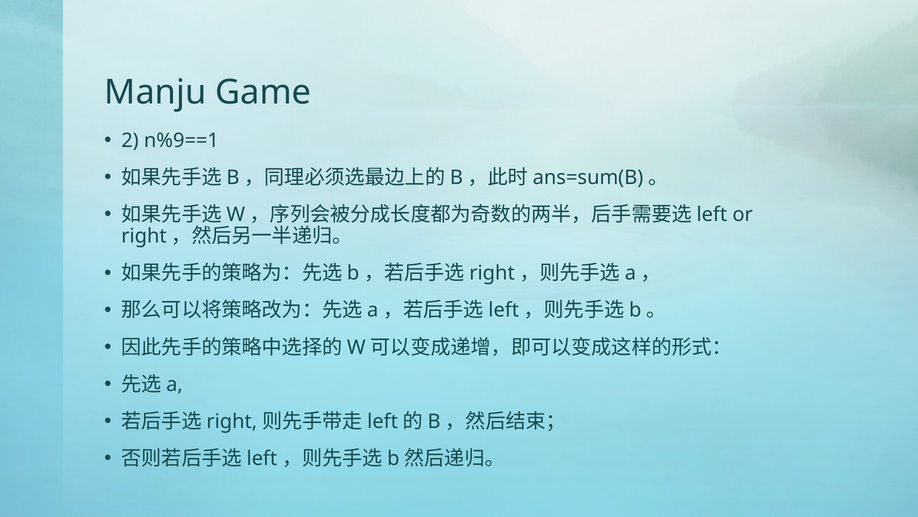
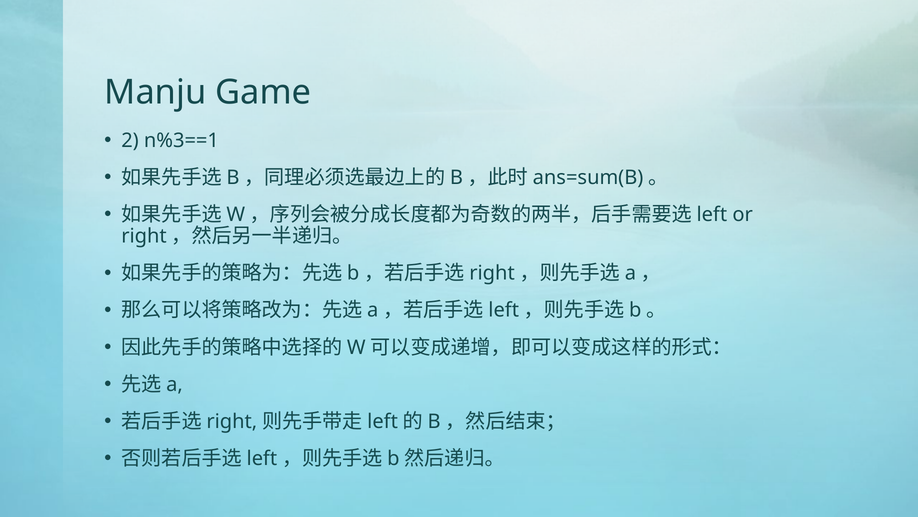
n%9==1: n%9==1 -> n%3==1
